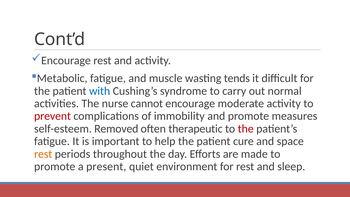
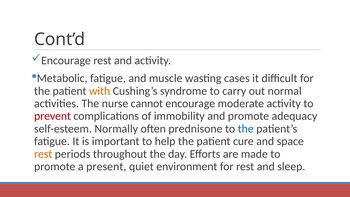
tends: tends -> cases
with colour: blue -> orange
measures: measures -> adequacy
Removed: Removed -> Normally
therapeutic: therapeutic -> prednisone
the at (246, 129) colour: red -> blue
